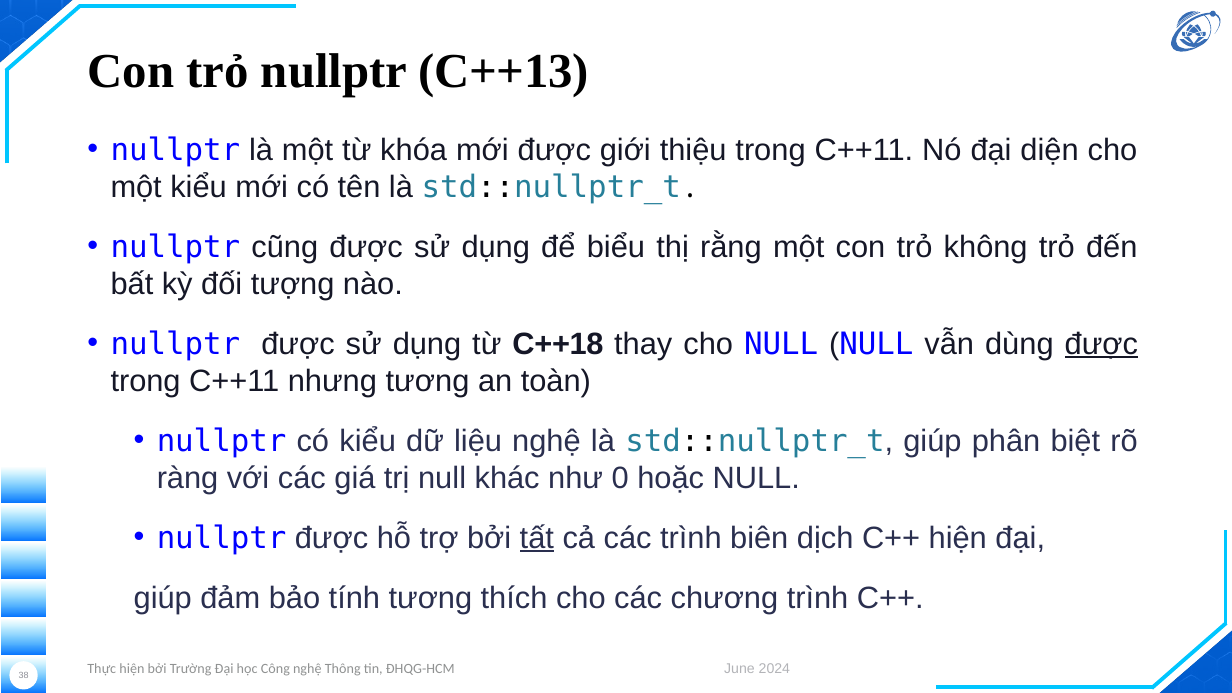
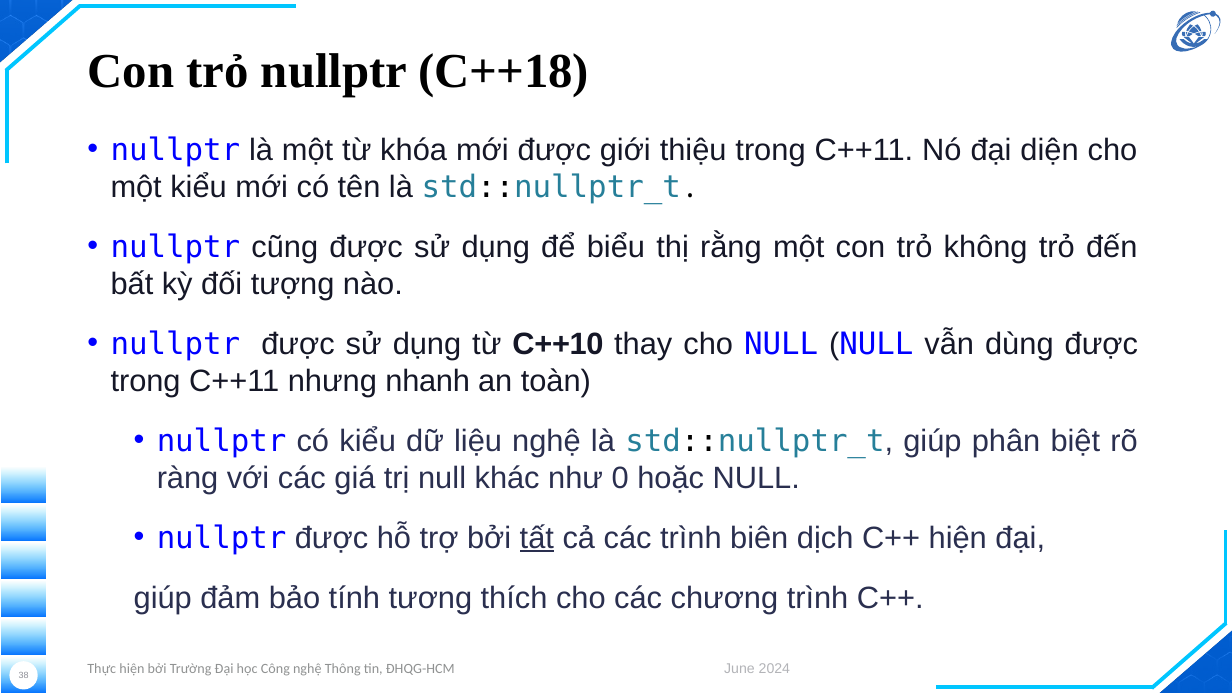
C++13: C++13 -> C++18
C++18: C++18 -> C++10
được at (1101, 344) underline: present -> none
nhưng tương: tương -> nhanh
